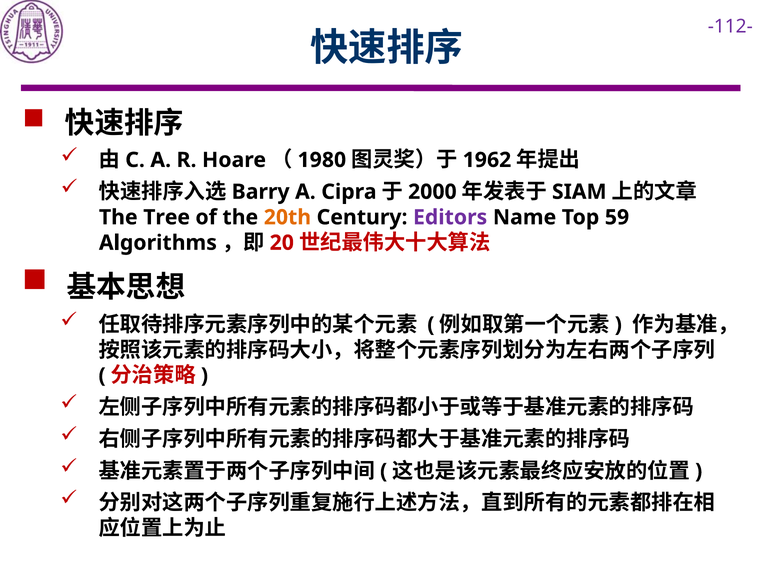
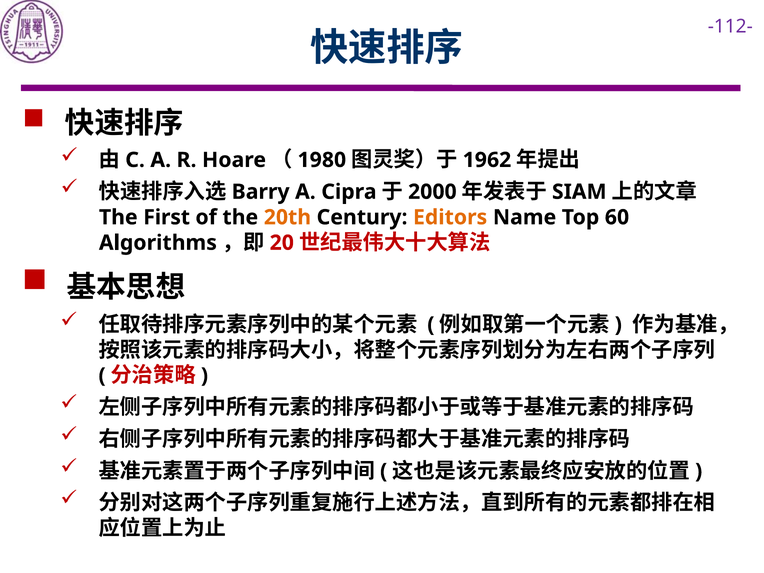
Tree: Tree -> First
Editors colour: purple -> orange
59: 59 -> 60
